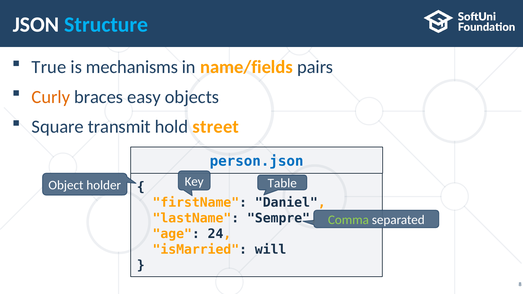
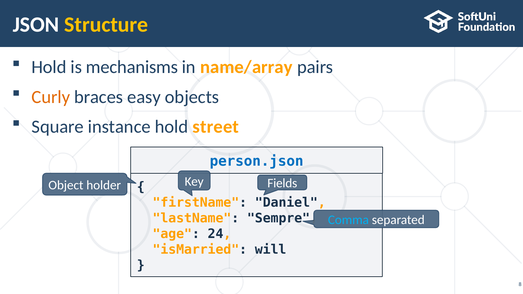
Structure colour: light blue -> yellow
True at (49, 67): True -> Hold
name/fields: name/fields -> name/array
transmit: transmit -> instance
Table: Table -> Fields
Comma colour: light green -> light blue
